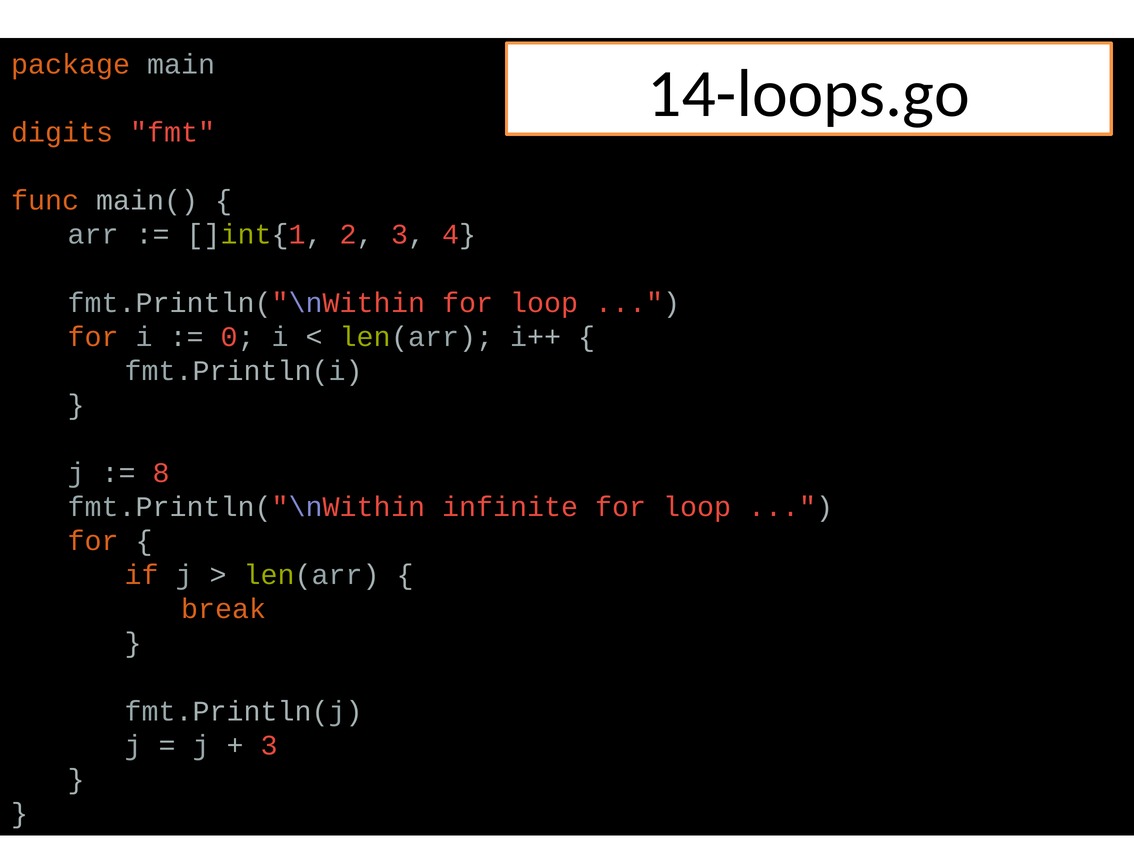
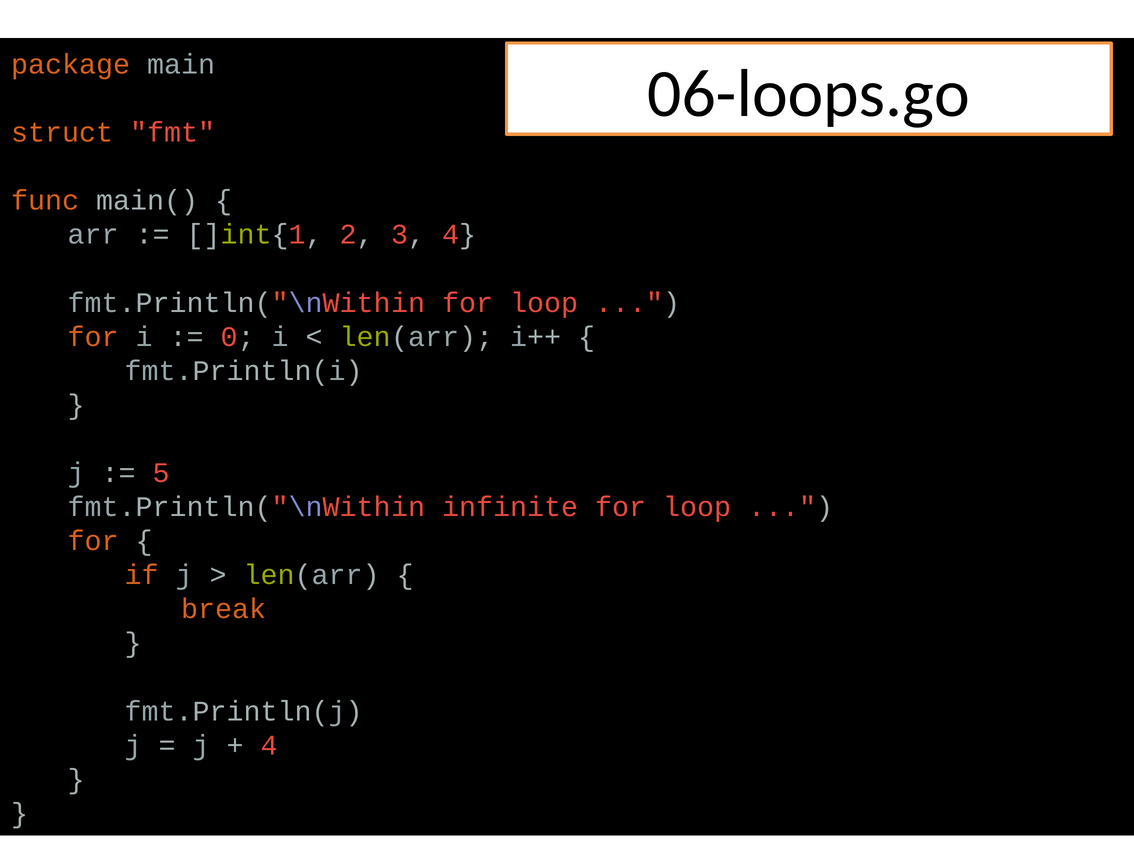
14-loops.go: 14-loops.go -> 06-loops.go
digits: digits -> struct
8: 8 -> 5
3 at (269, 745): 3 -> 4
